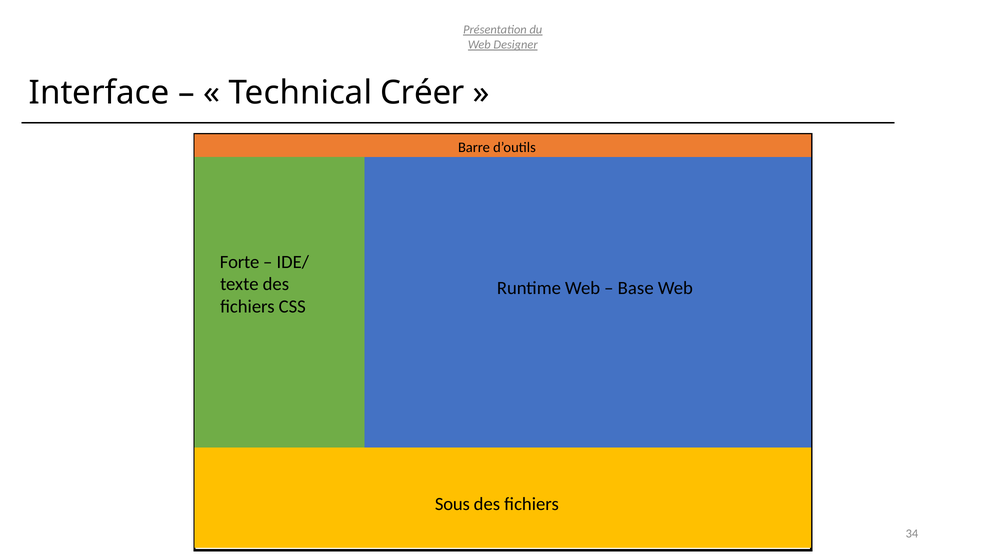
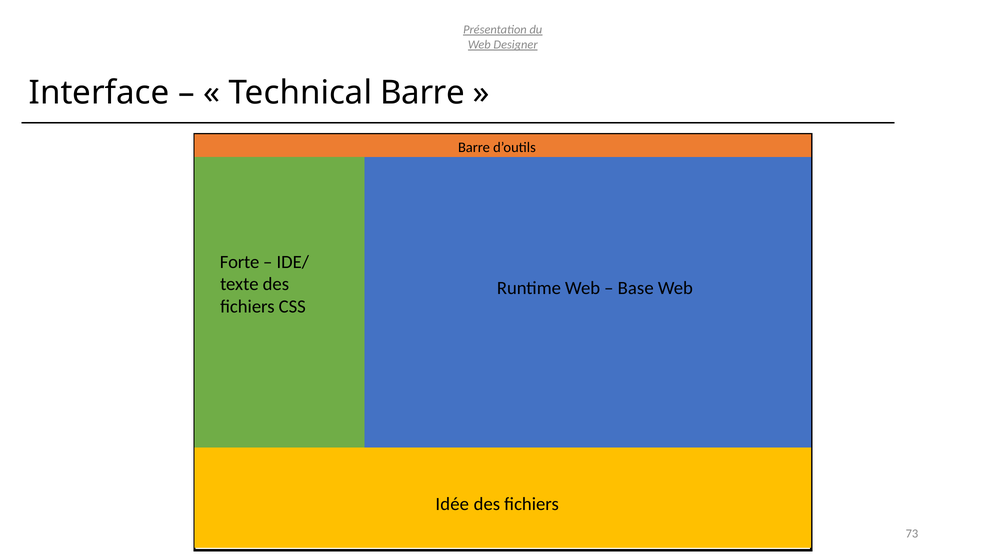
Technical Créer: Créer -> Barre
Sous: Sous -> Idée
34: 34 -> 73
